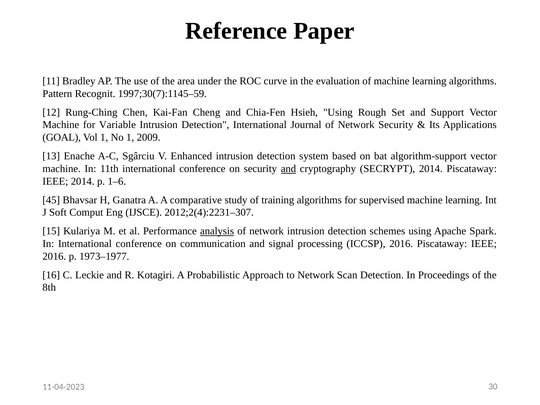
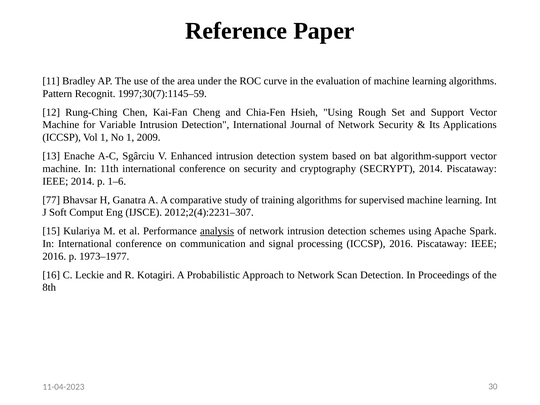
GOAL at (62, 137): GOAL -> ICCSP
and at (288, 169) underline: present -> none
45: 45 -> 77
